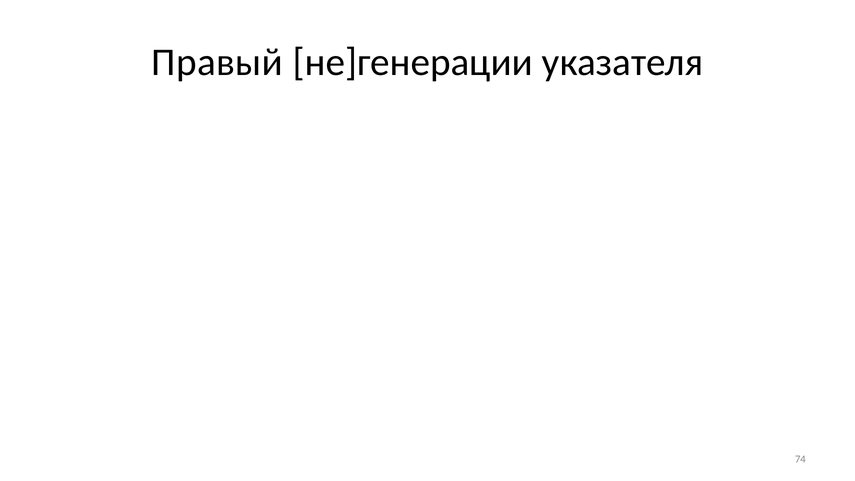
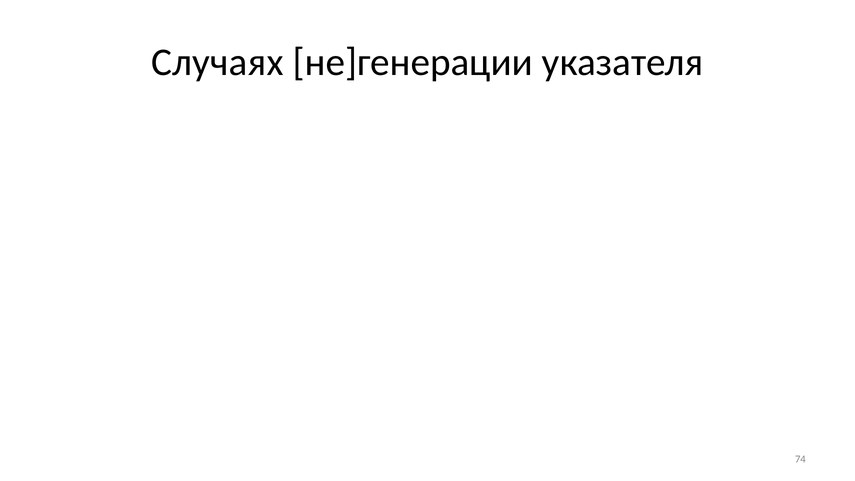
Правый: Правый -> Случаях
